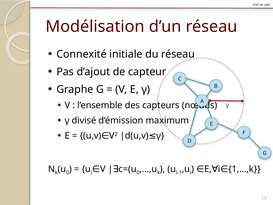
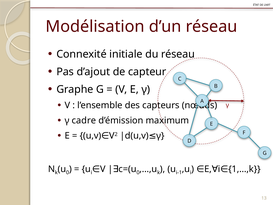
divisé: divisé -> cadre
